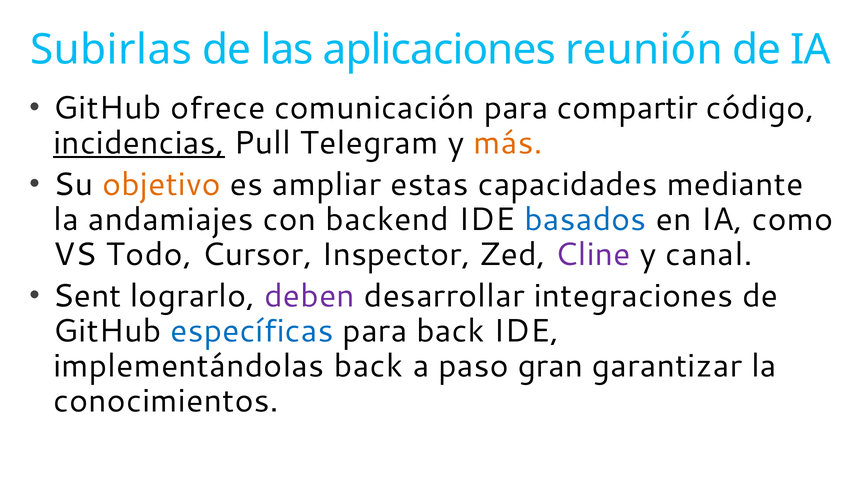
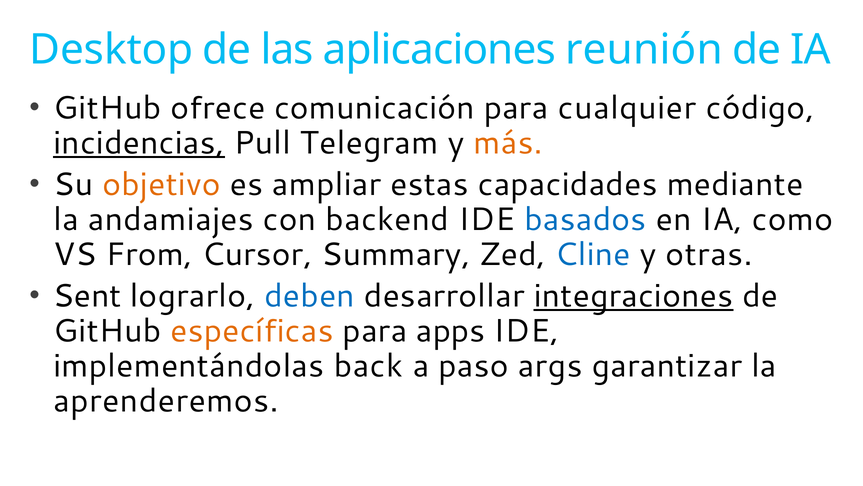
Subirlas: Subirlas -> Desktop
compartir: compartir -> cualquier
Todo: Todo -> From
Inspector: Inspector -> Summary
Cline colour: purple -> blue
canal: canal -> otras
deben colour: purple -> blue
integraciones underline: none -> present
específicas colour: blue -> orange
para back: back -> apps
gran: gran -> args
conocimientos: conocimientos -> aprenderemos
